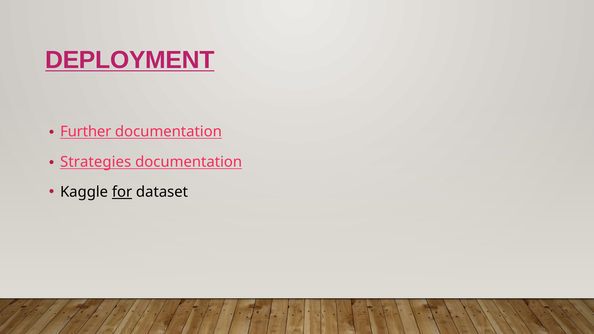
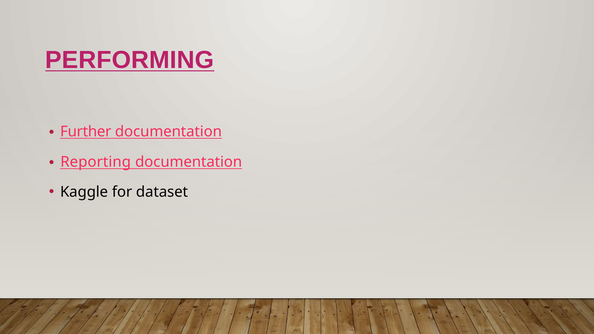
DEPLOYMENT: DEPLOYMENT -> PERFORMING
Strategies: Strategies -> Reporting
for underline: present -> none
